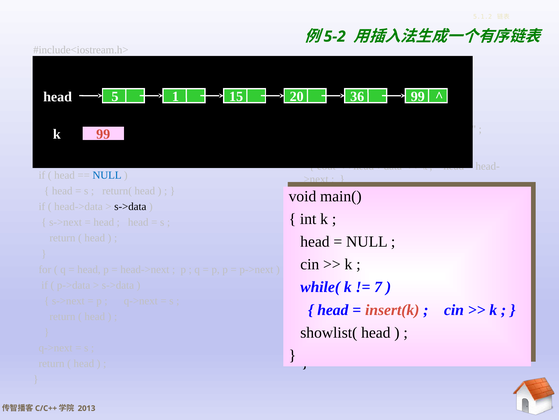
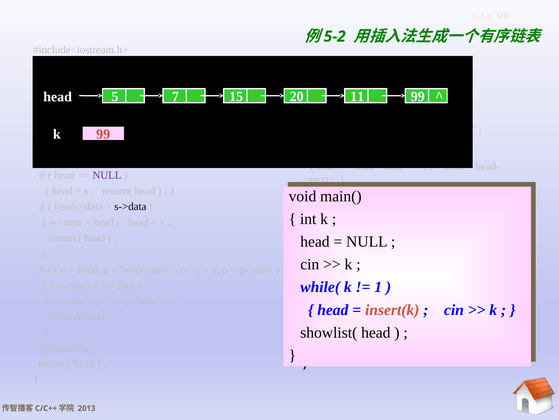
1: 1 -> 7
36: 36 -> 11
NULL at (107, 175) colour: blue -> purple
7: 7 -> 1
